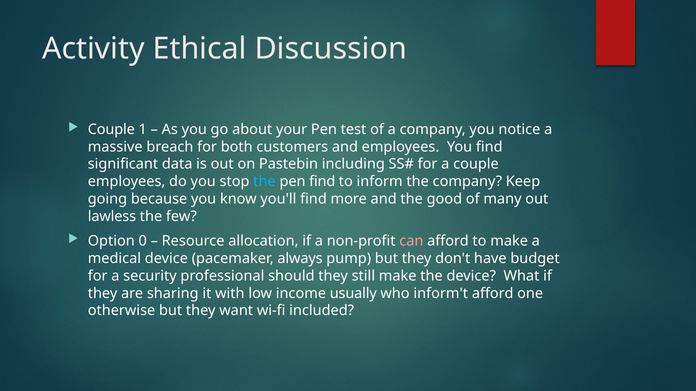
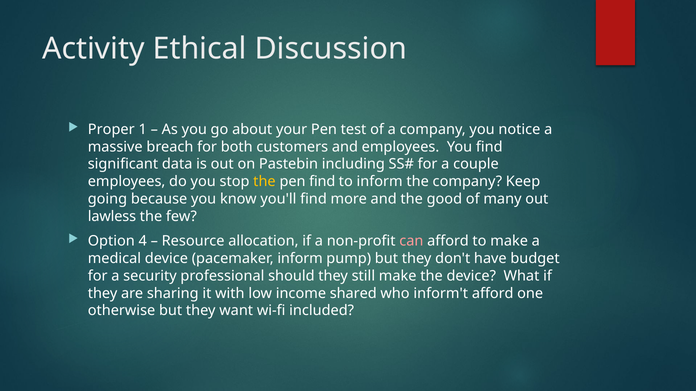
Couple at (111, 130): Couple -> Proper
the at (264, 182) colour: light blue -> yellow
0: 0 -> 4
pacemaker always: always -> inform
usually: usually -> shared
